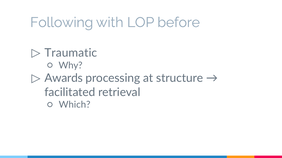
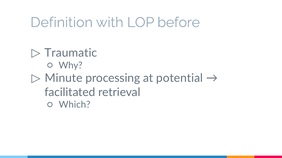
Following: Following -> Definition
Awards: Awards -> Minute
structure: structure -> potential
